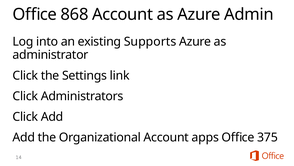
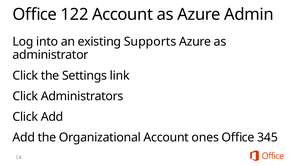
868: 868 -> 122
apps: apps -> ones
375: 375 -> 345
